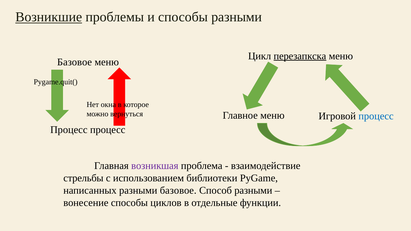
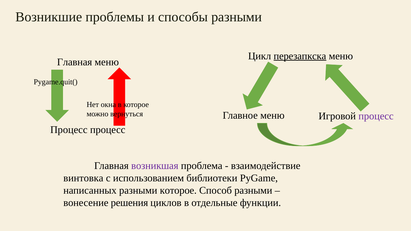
Возникшие underline: present -> none
Базовое at (74, 62): Базовое -> Главная
процесс at (376, 116) colour: blue -> purple
стрельбы: стрельбы -> винтовка
разными базовое: базовое -> которое
вонесение способы: способы -> решения
